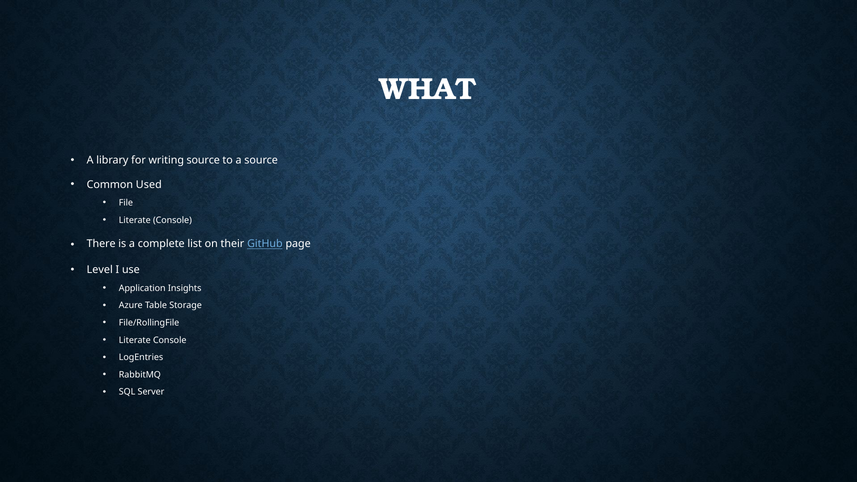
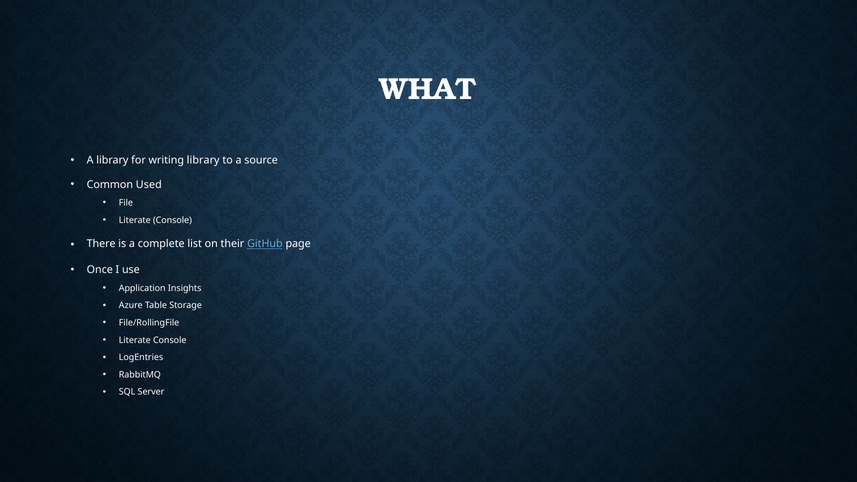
writing source: source -> library
Level: Level -> Once
